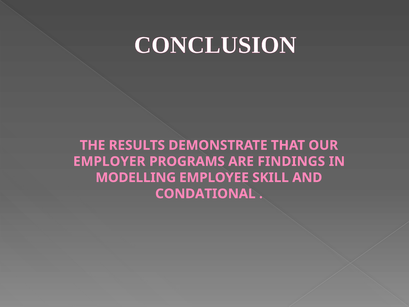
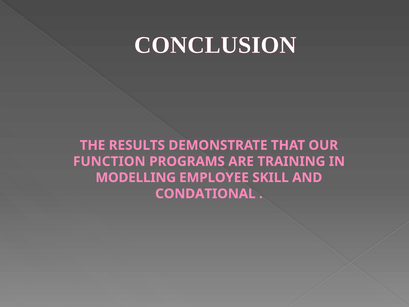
EMPLOYER: EMPLOYER -> FUNCTION
FINDINGS: FINDINGS -> TRAINING
